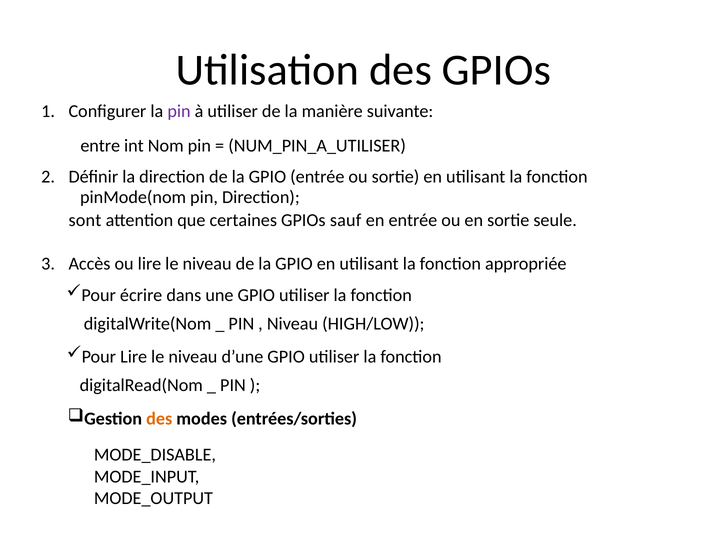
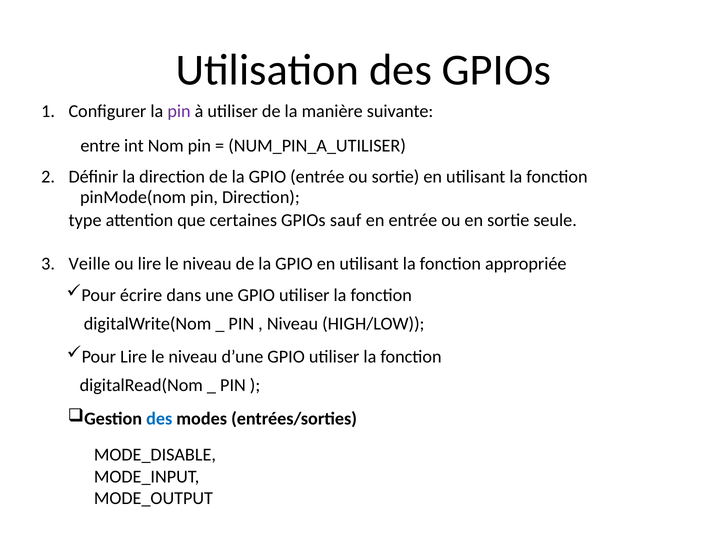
sont: sont -> type
Accès: Accès -> Veille
des at (159, 419) colour: orange -> blue
